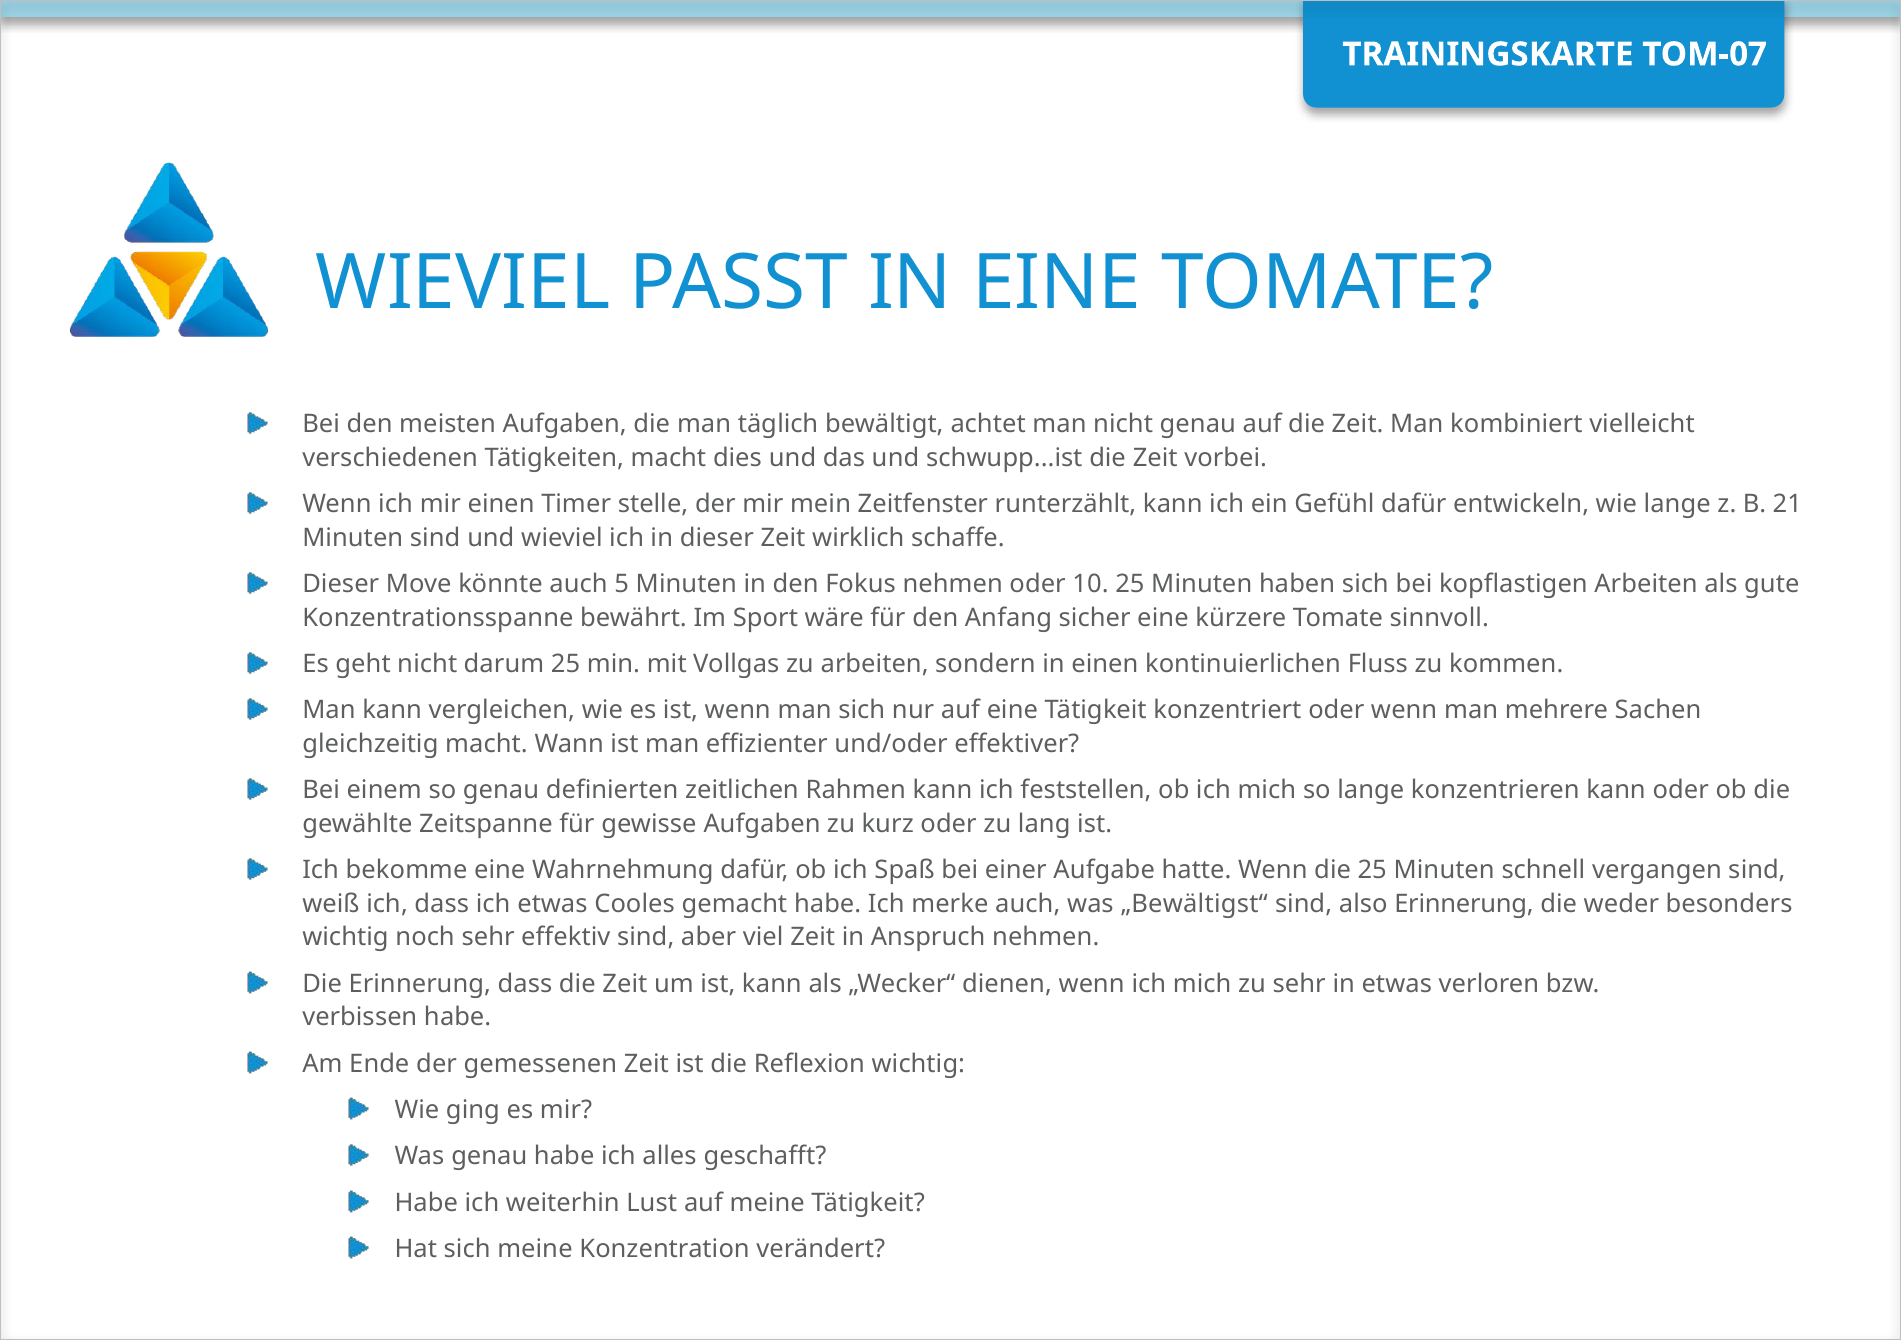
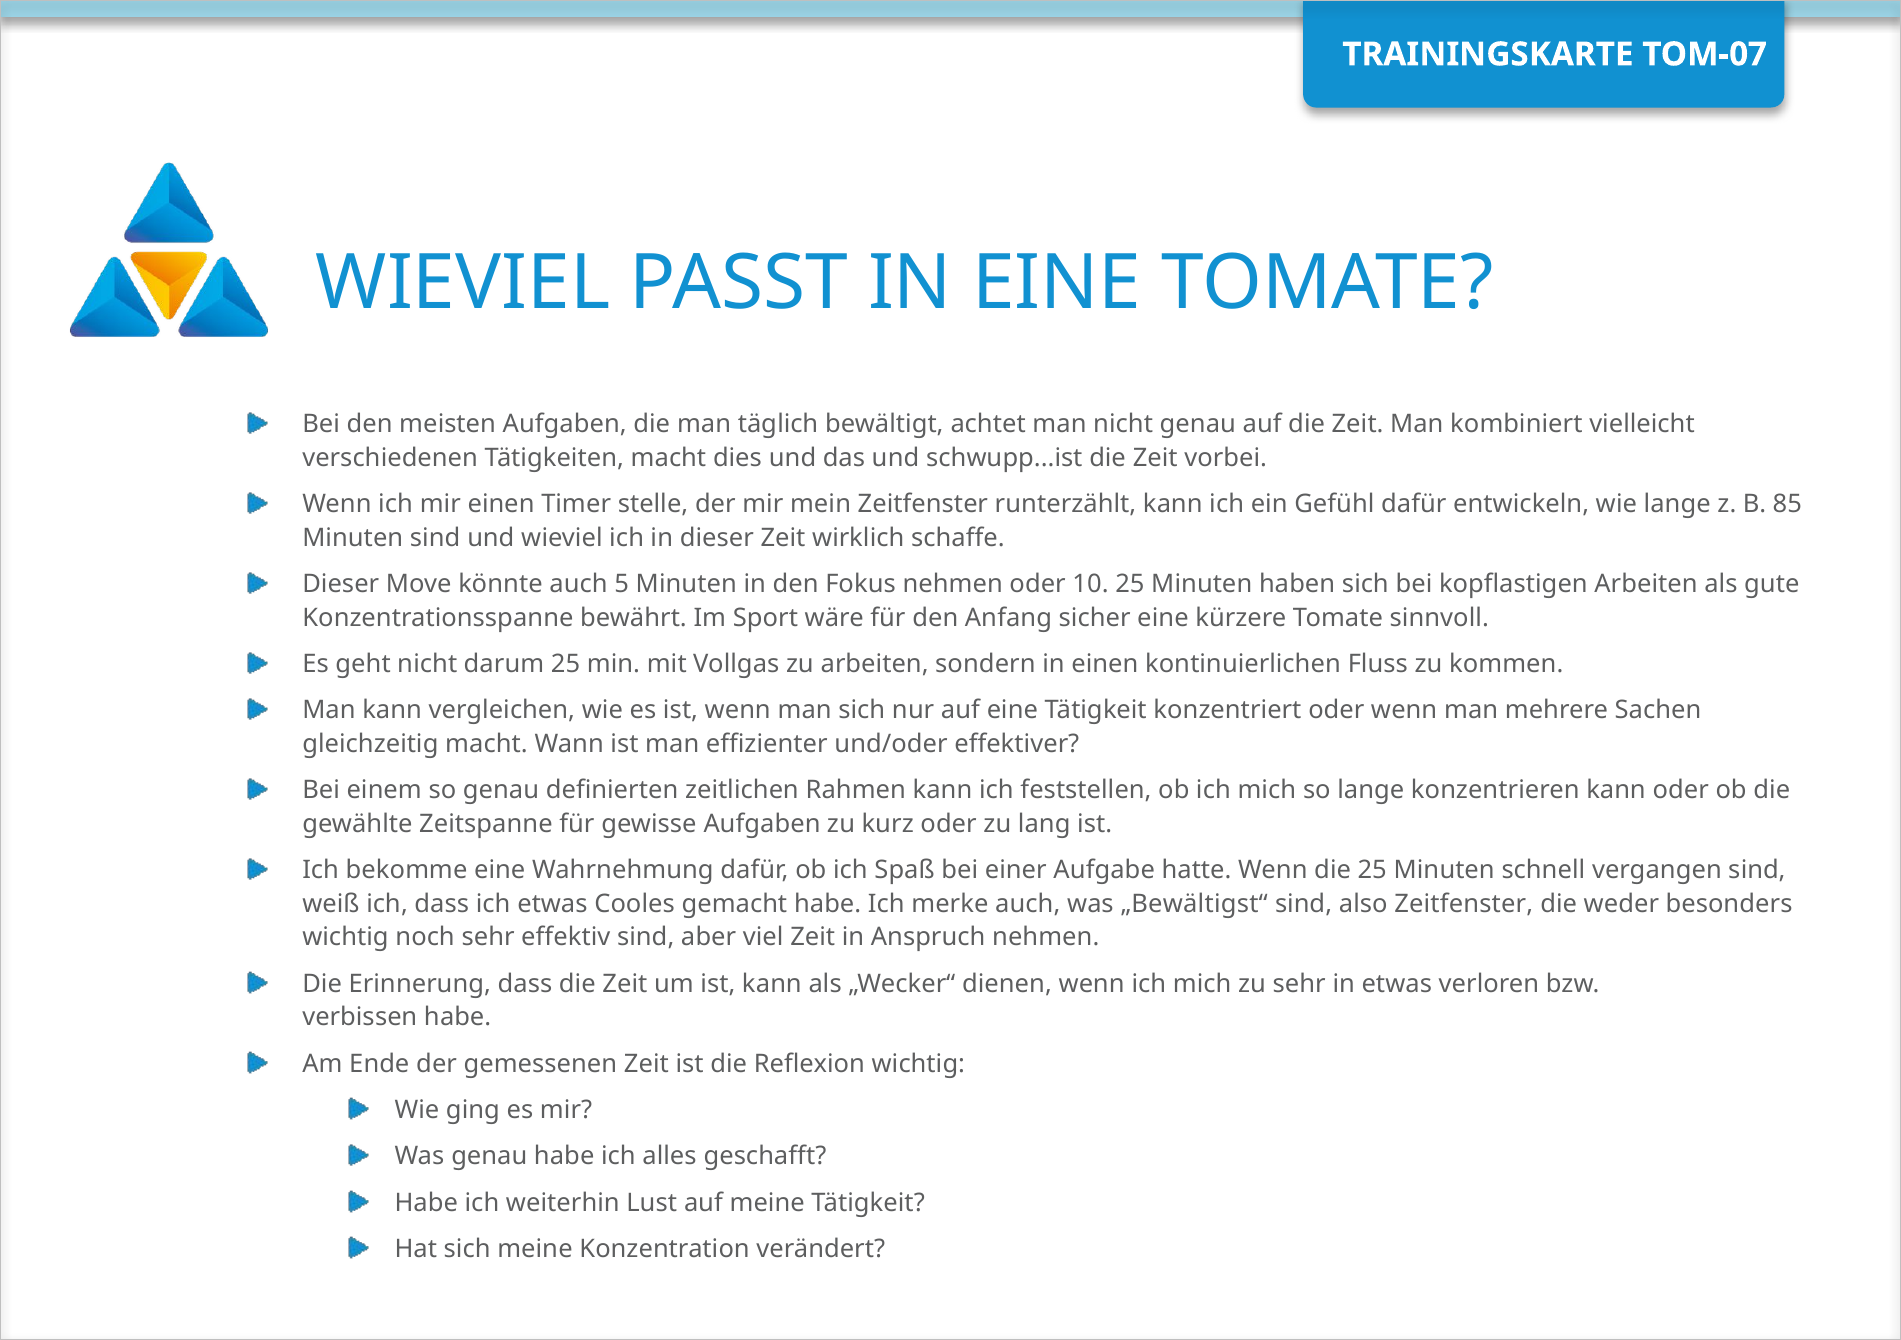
21: 21 -> 85
also Erinnerung: Erinnerung -> Zeitfenster
